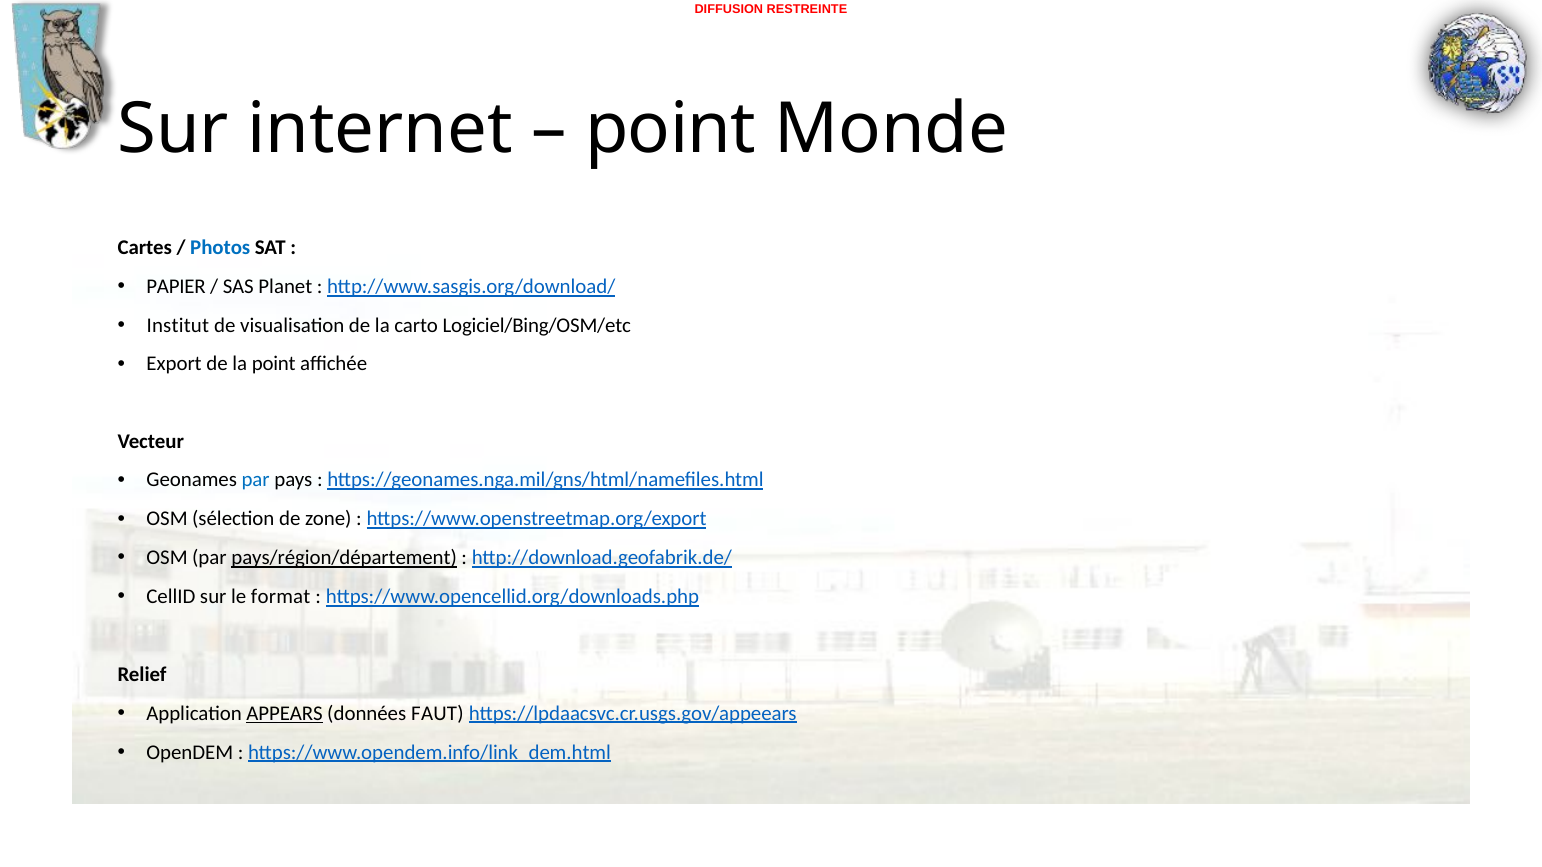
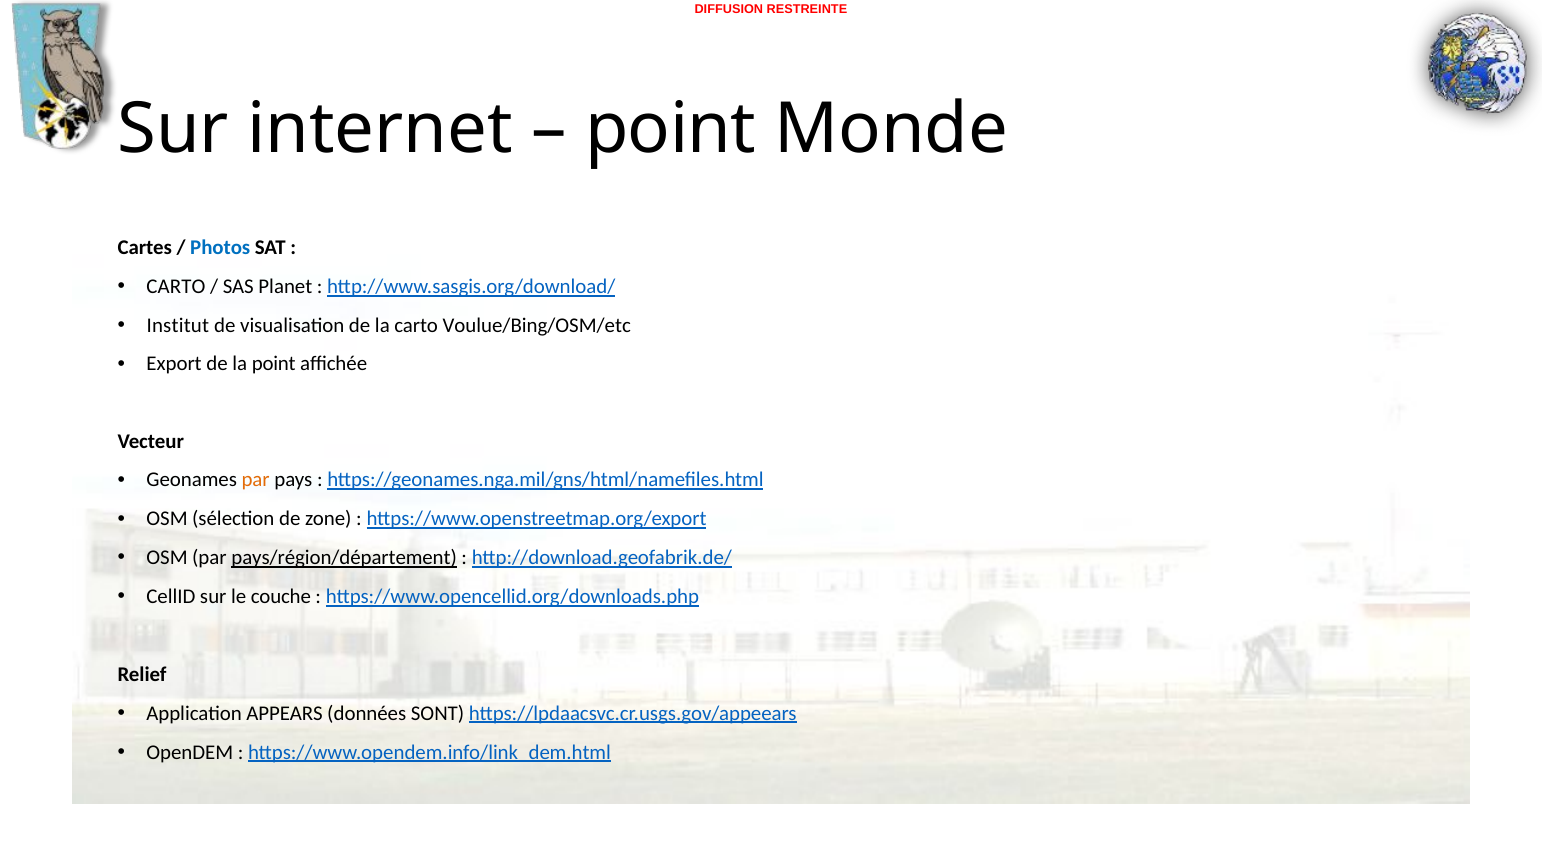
PAPIER at (176, 287): PAPIER -> CARTO
Logiciel/Bing/OSM/etc: Logiciel/Bing/OSM/etc -> Voulue/Bing/OSM/etc
par at (256, 480) colour: blue -> orange
format: format -> couche
APPEARS underline: present -> none
FAUT: FAUT -> SONT
